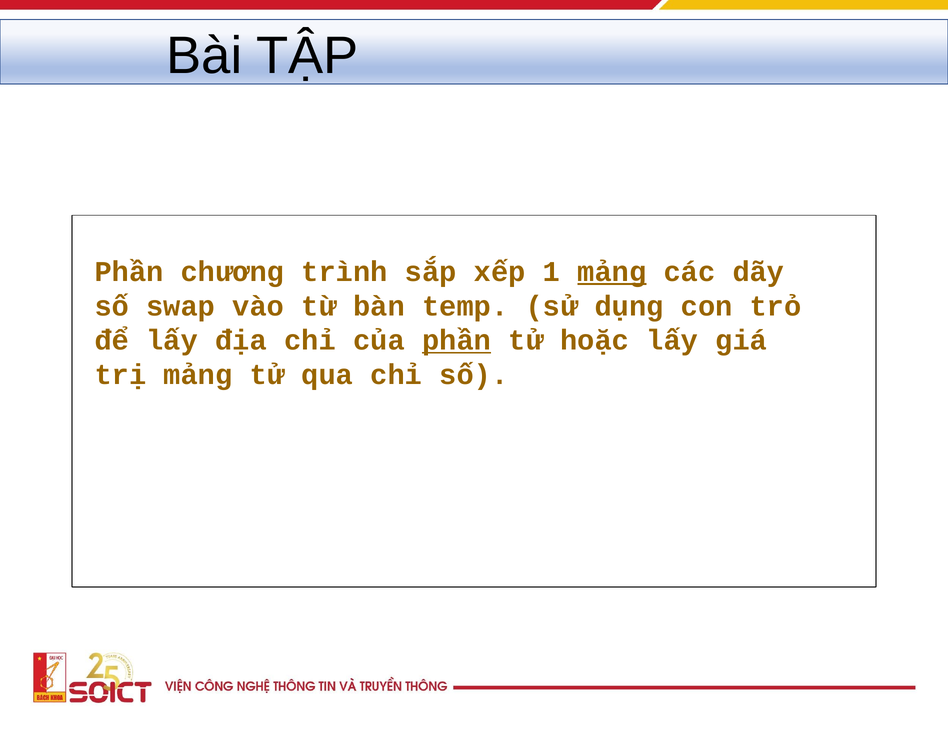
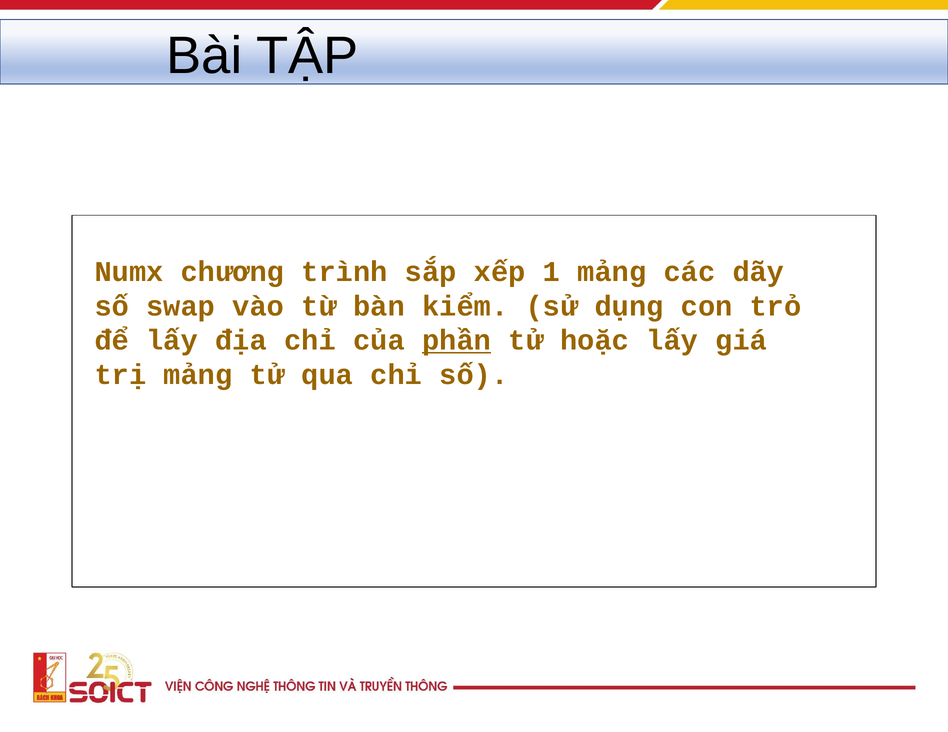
Phần at (129, 272): Phần -> Numx
mảng at (612, 272) underline: present -> none
temp: temp -> kiểm
